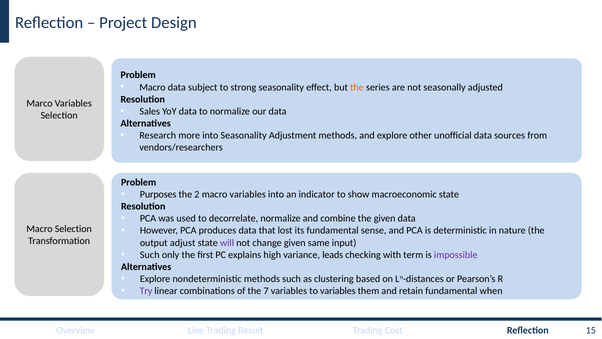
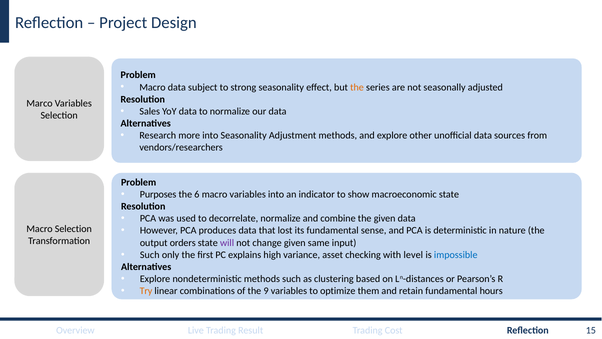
2: 2 -> 6
adjust: adjust -> orders
leads: leads -> asset
term: term -> level
impossible colour: purple -> blue
Try colour: purple -> orange
7: 7 -> 9
to variables: variables -> optimize
when: when -> hours
